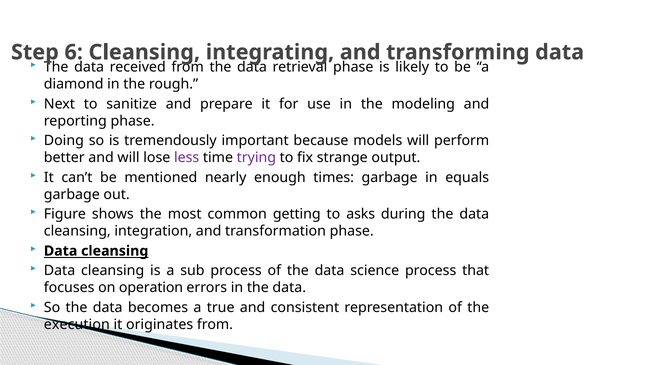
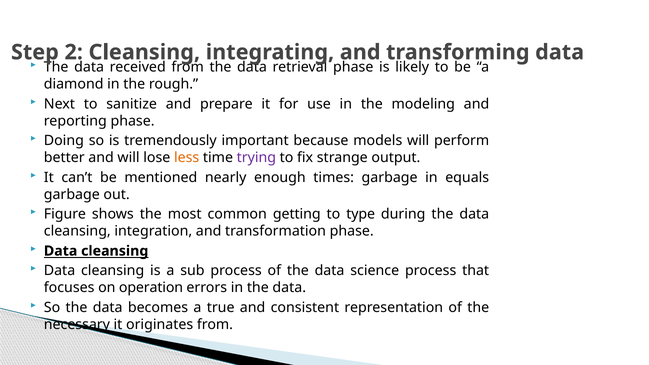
6: 6 -> 2
less colour: purple -> orange
asks: asks -> type
execution: execution -> necessary
